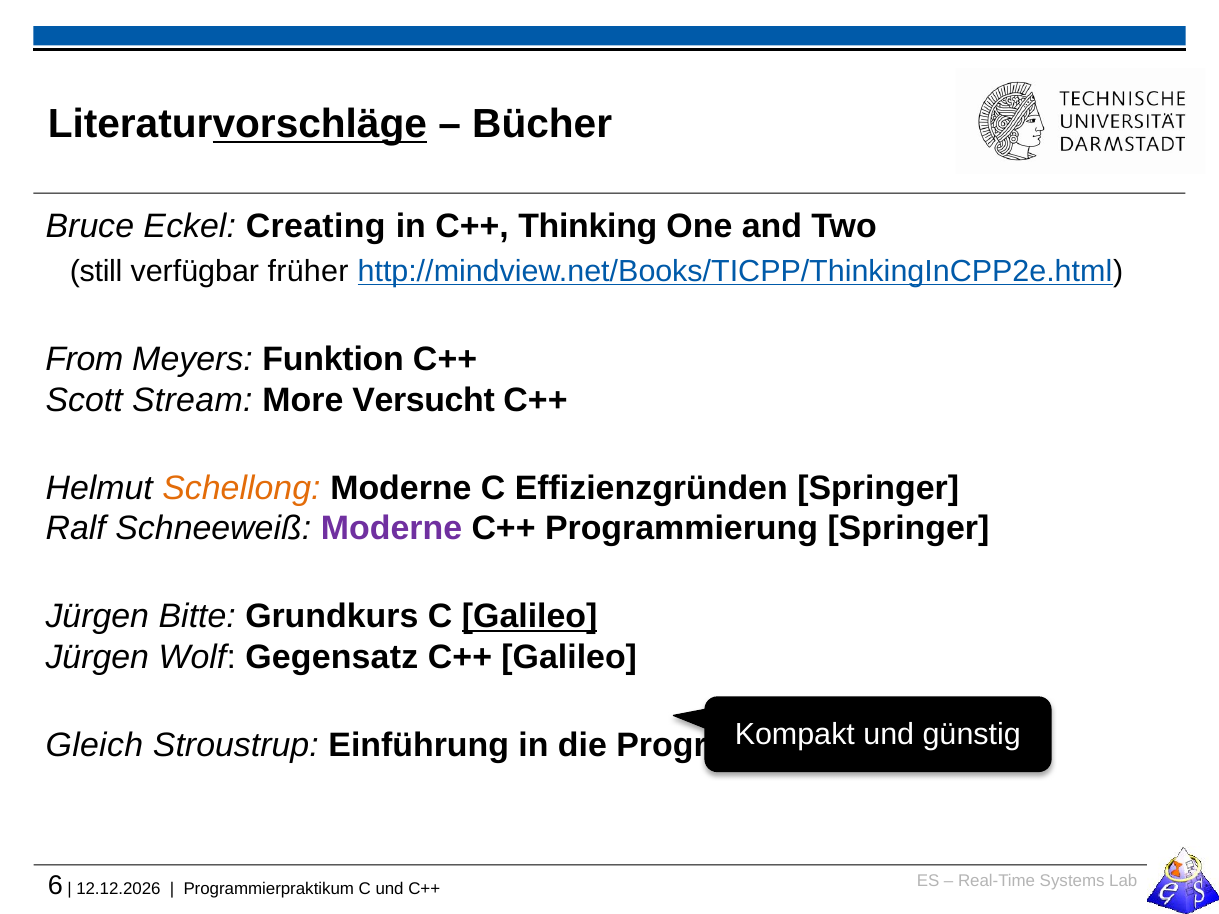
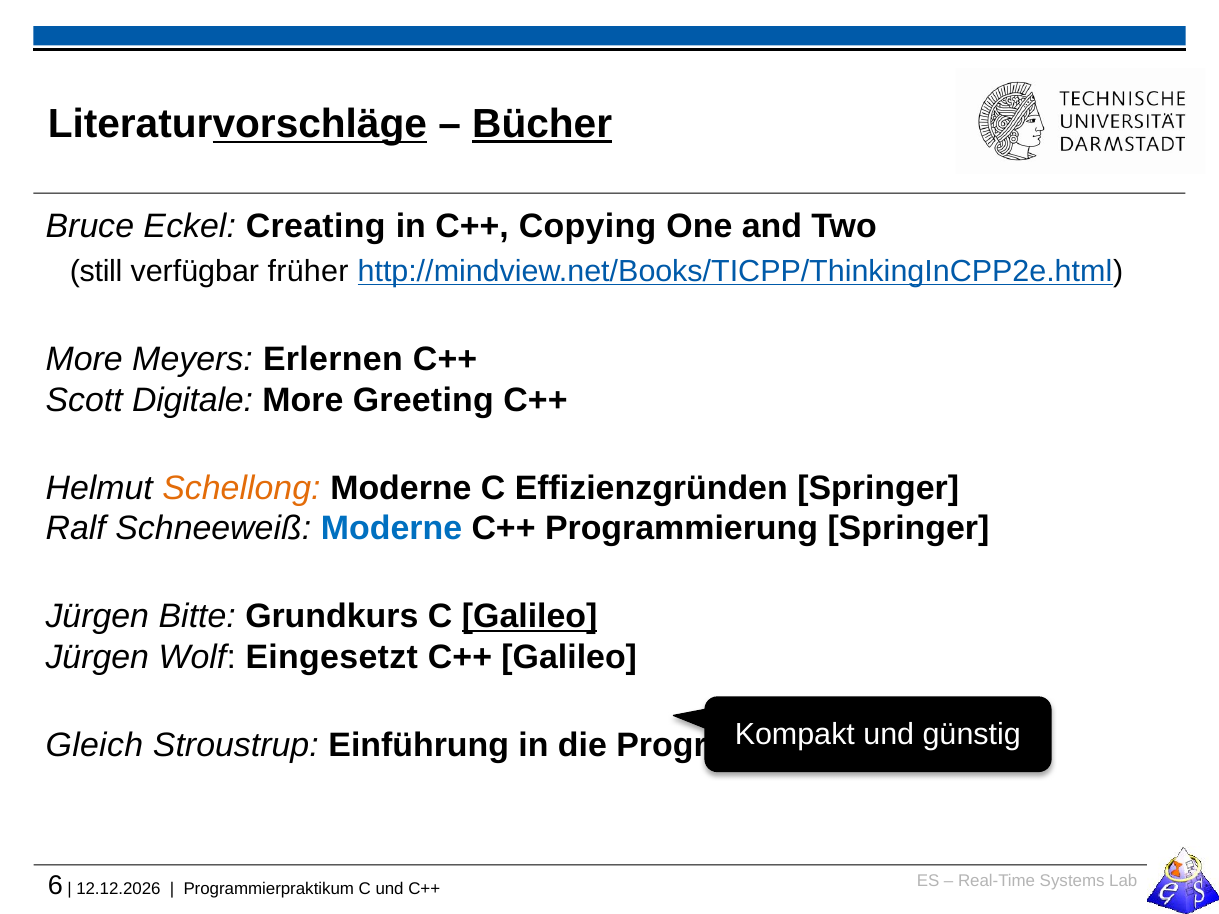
Bücher underline: none -> present
Thinking: Thinking -> Copying
From at (84, 359): From -> More
Funktion: Funktion -> Erlernen
Stream: Stream -> Digitale
Versucht: Versucht -> Greeting
Moderne at (392, 529) colour: purple -> blue
Gegensatz: Gegensatz -> Eingesetzt
